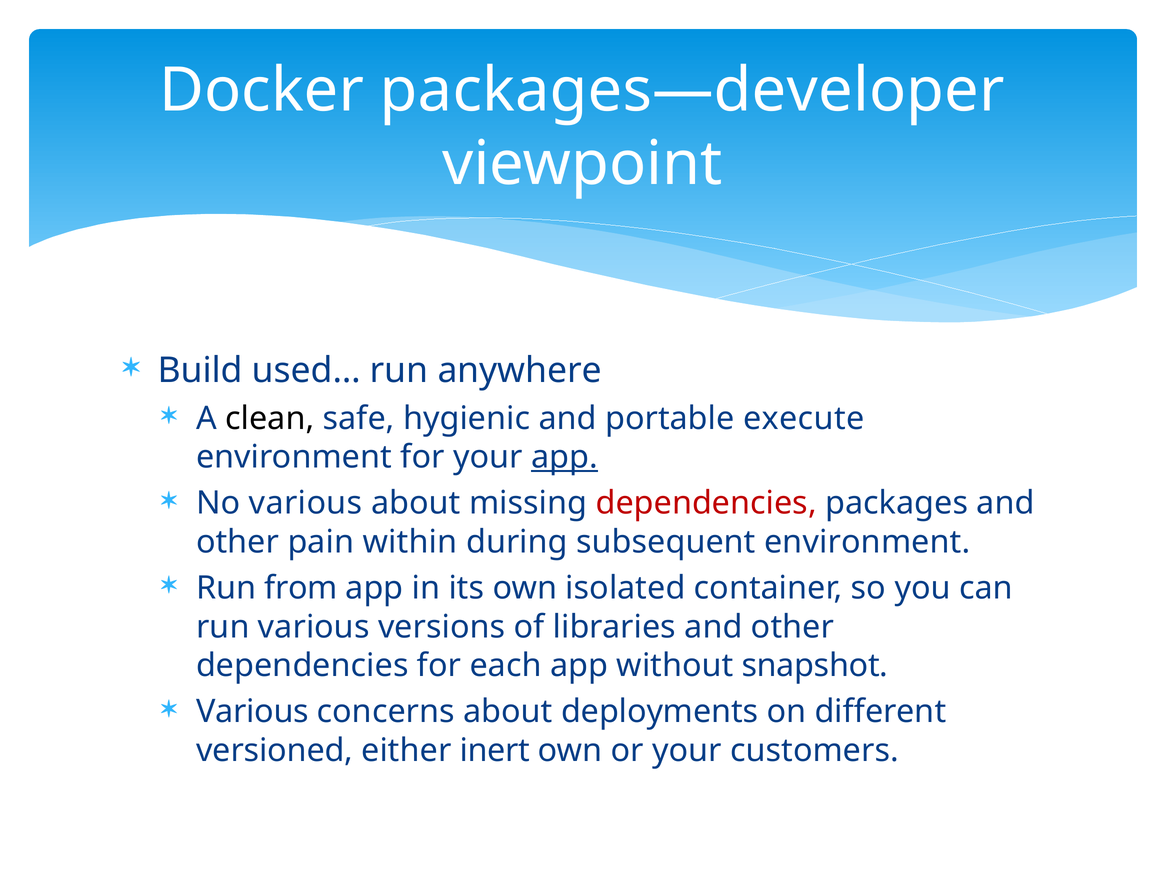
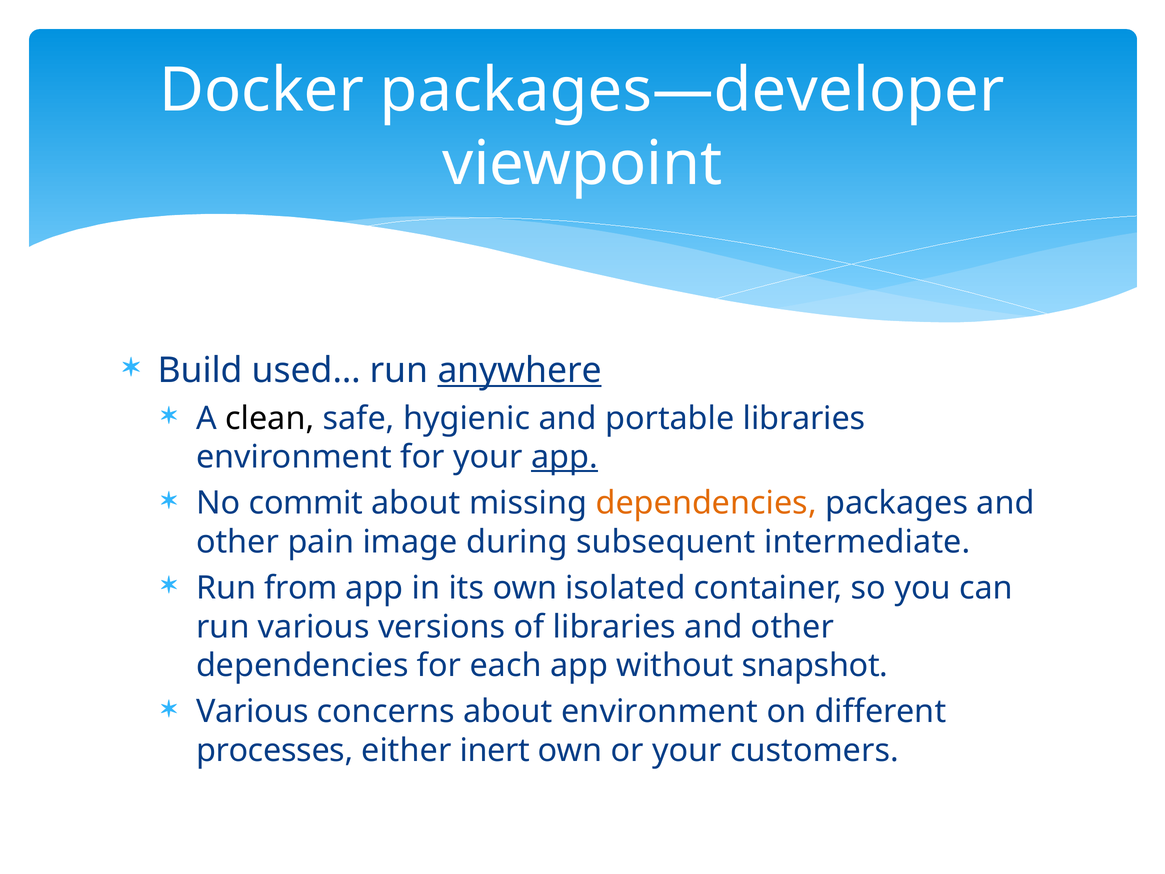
anywhere underline: none -> present
portable execute: execute -> libraries
No various: various -> commit
dependencies at (706, 503) colour: red -> orange
within: within -> image
subsequent environment: environment -> intermediate
about deployments: deployments -> environment
versioned: versioned -> processes
